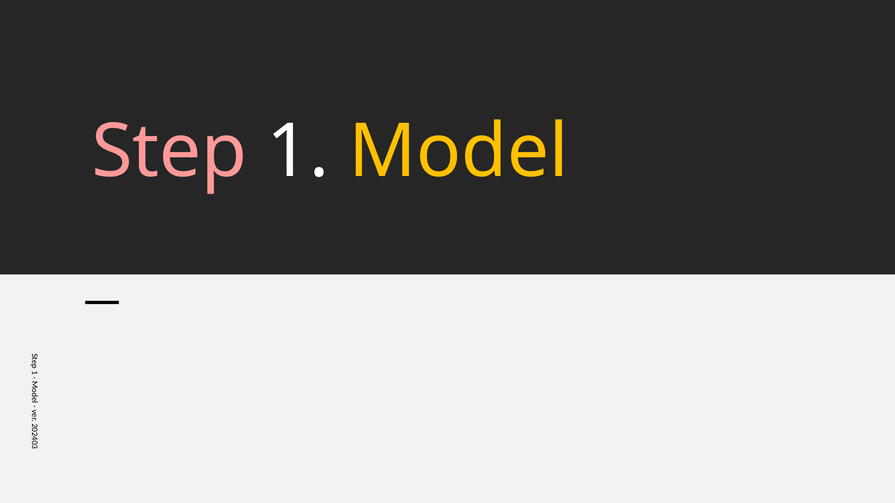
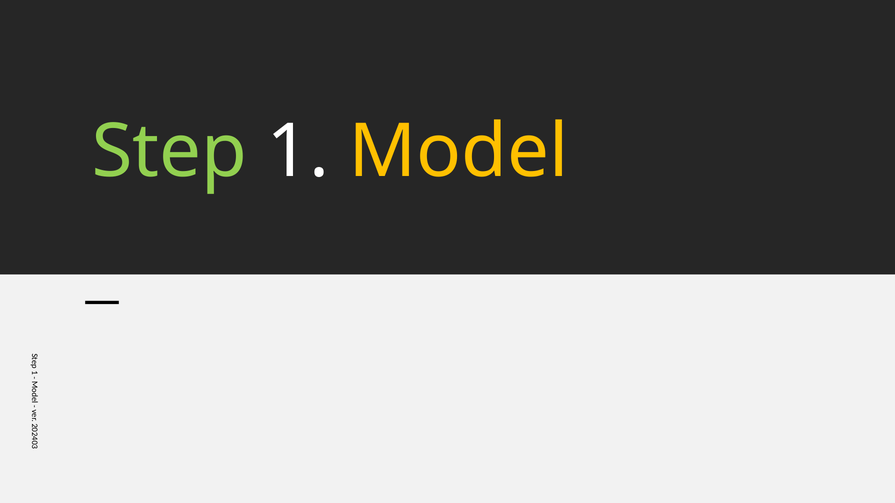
Step colour: pink -> light green
